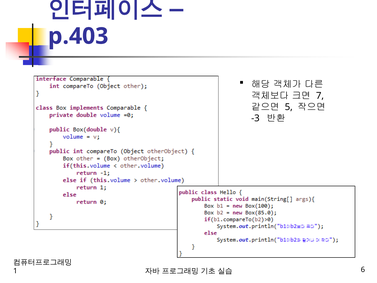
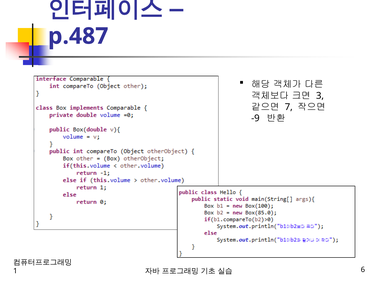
p.403: p.403 -> p.487
7: 7 -> 3
5: 5 -> 7
-3: -3 -> -9
